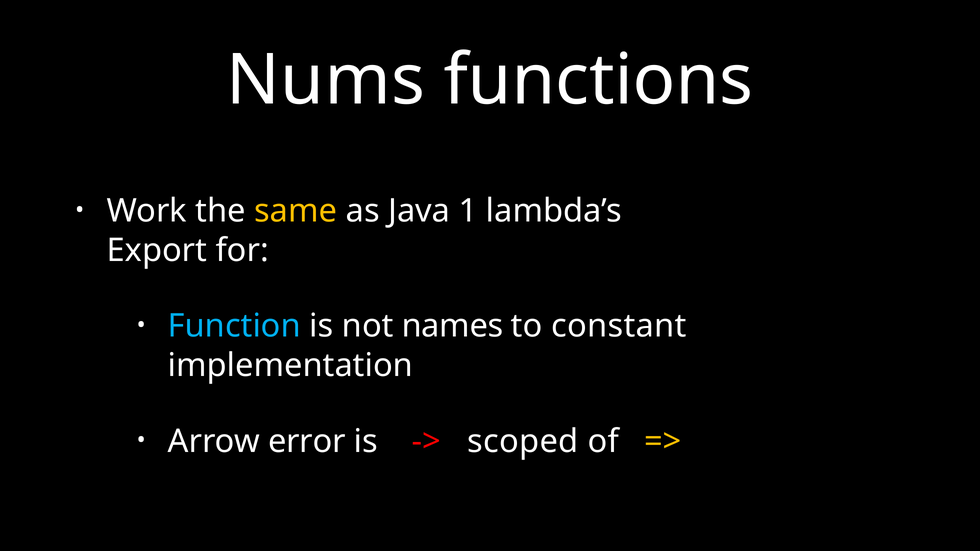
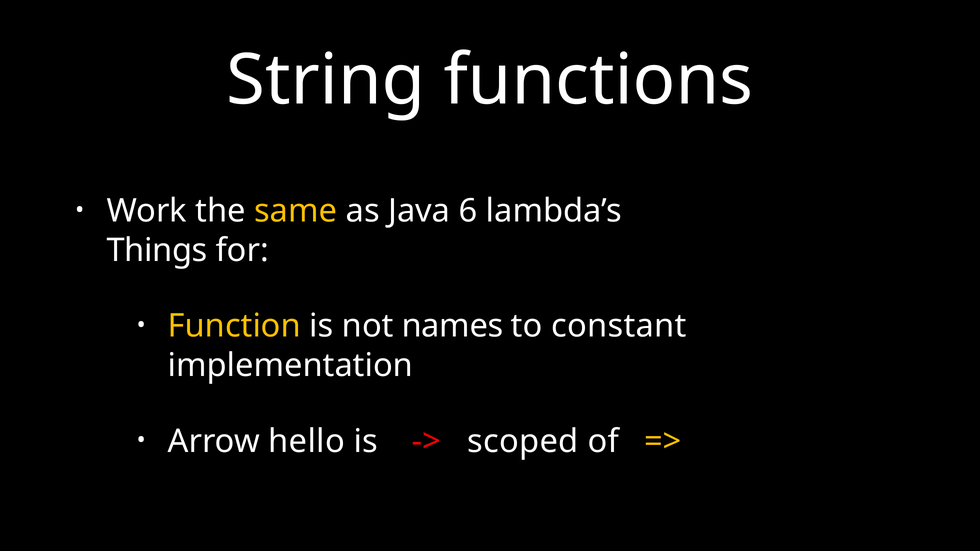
Nums: Nums -> String
1: 1 -> 6
Export: Export -> Things
Function colour: light blue -> yellow
error: error -> hello
